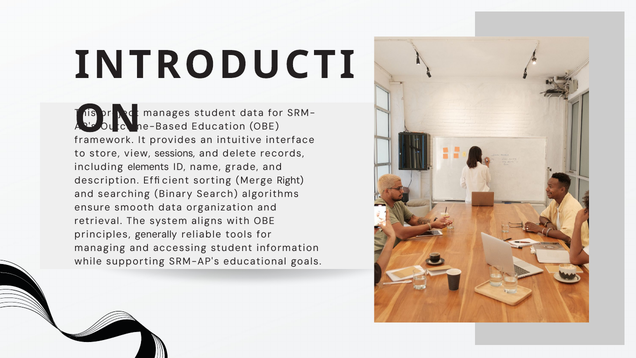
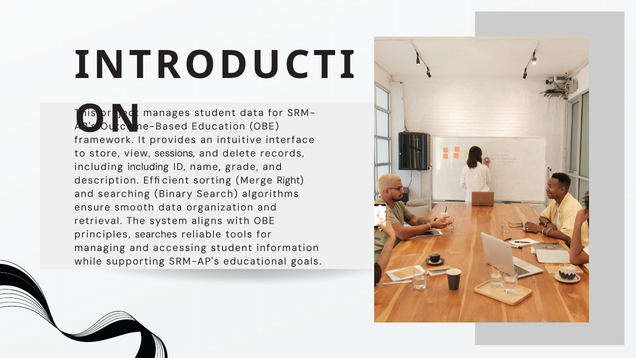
including elements: elements -> including
generally: generally -> searches
